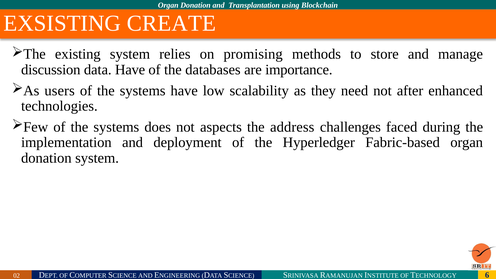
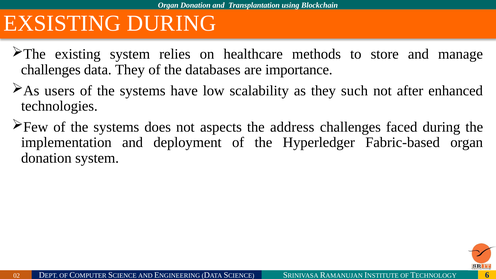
EXSISTING CREATE: CREATE -> DURING
promising: promising -> healthcare
discussion at (51, 70): discussion -> challenges
data Have: Have -> They
need: need -> such
